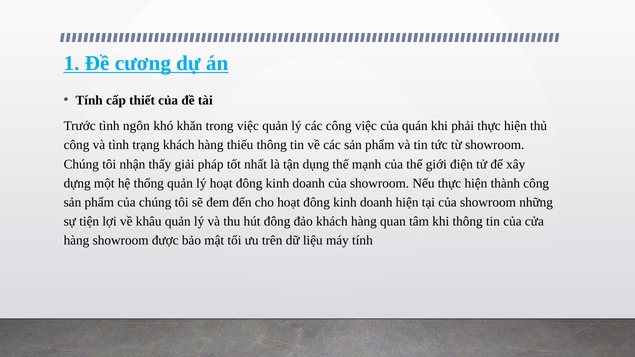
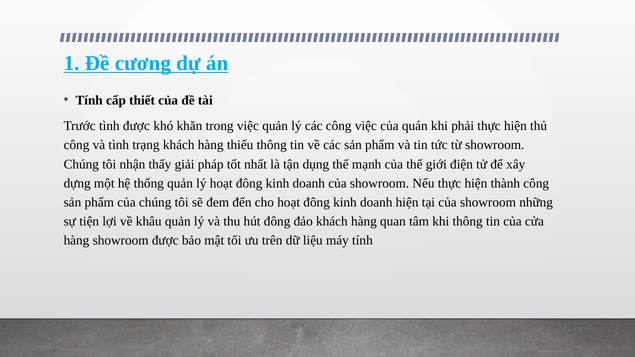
tình ngôn: ngôn -> được
